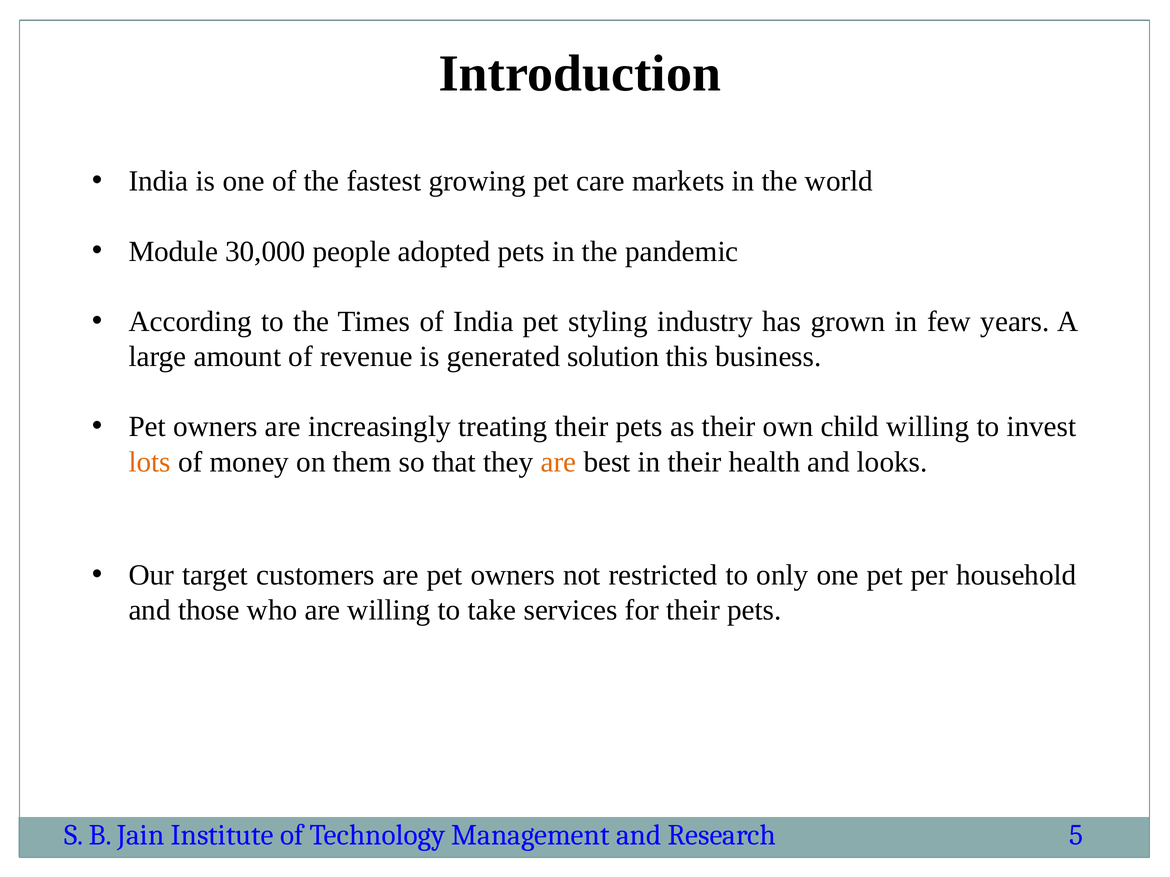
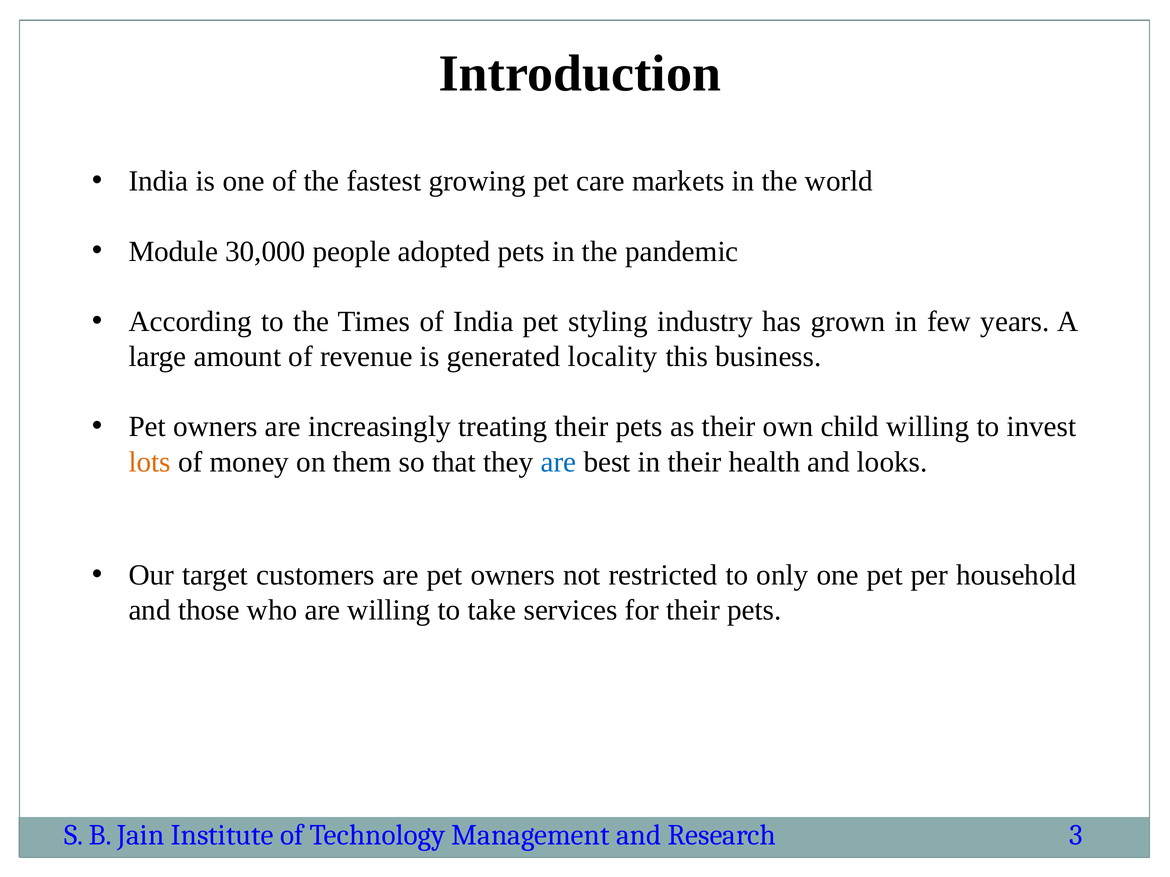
solution: solution -> locality
are at (558, 462) colour: orange -> blue
5: 5 -> 3
